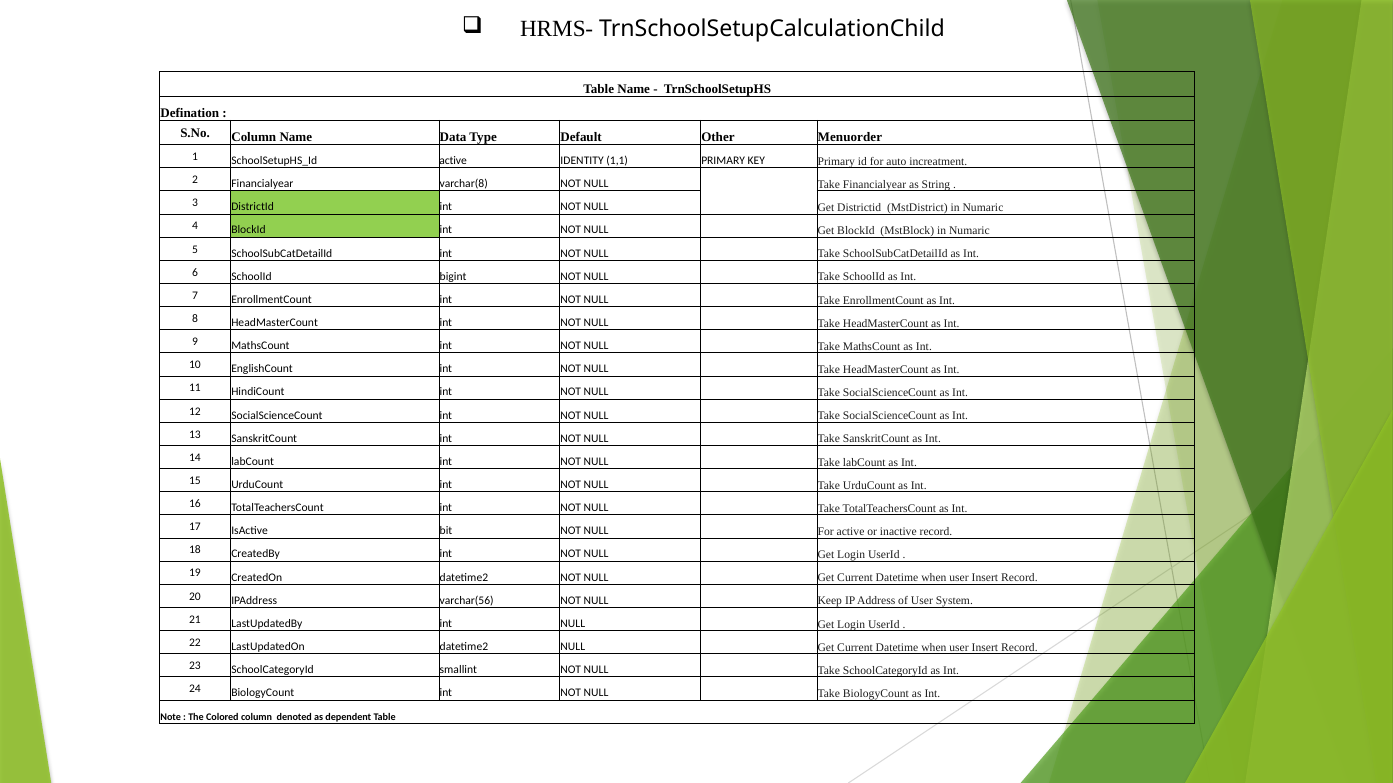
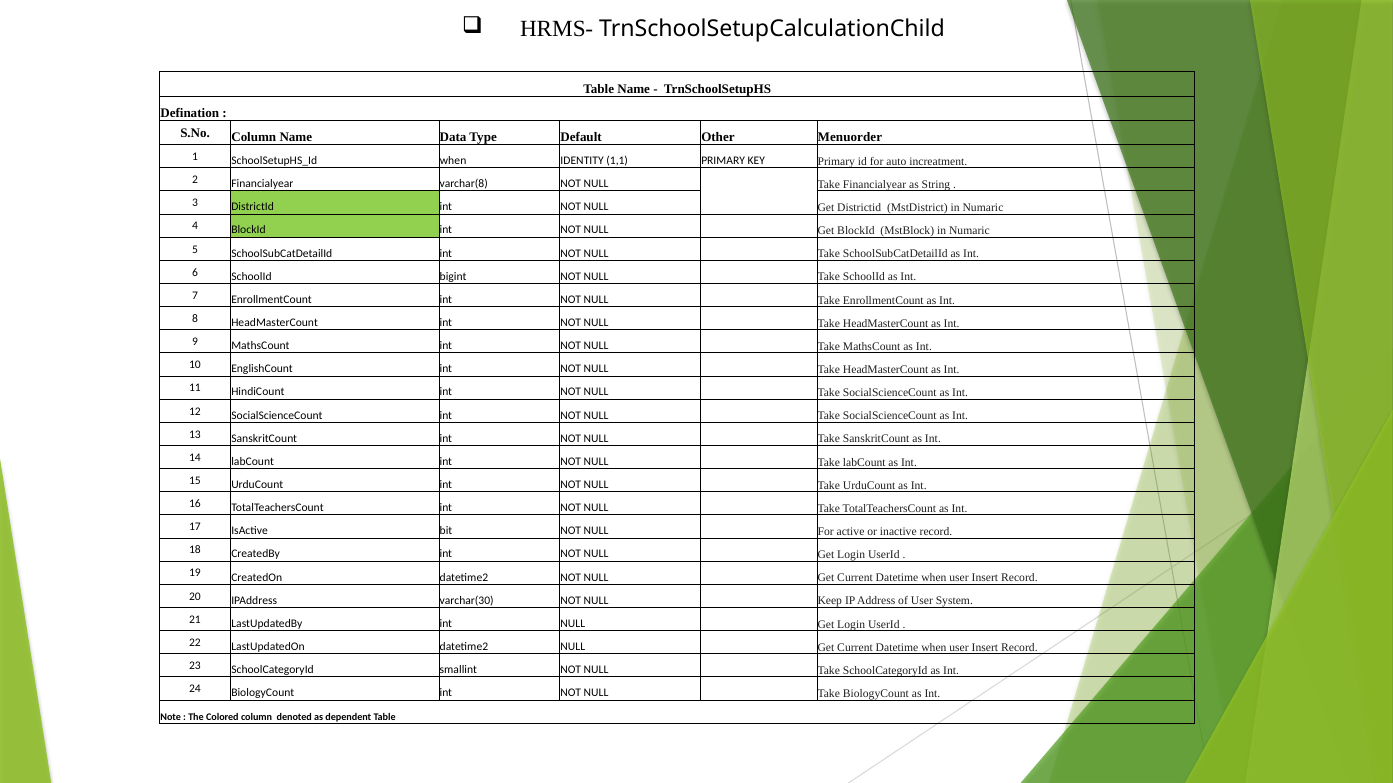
active at (453, 161): active -> when
varchar(56: varchar(56 -> varchar(30
